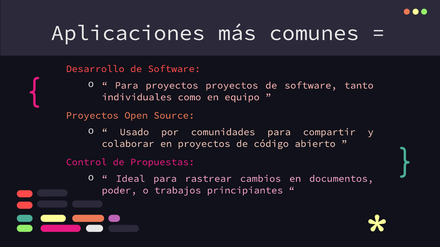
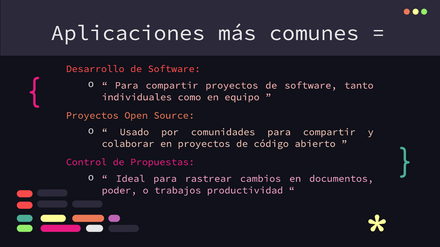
proyectos at (172, 86): proyectos -> compartir
principiantes: principiantes -> productividad
